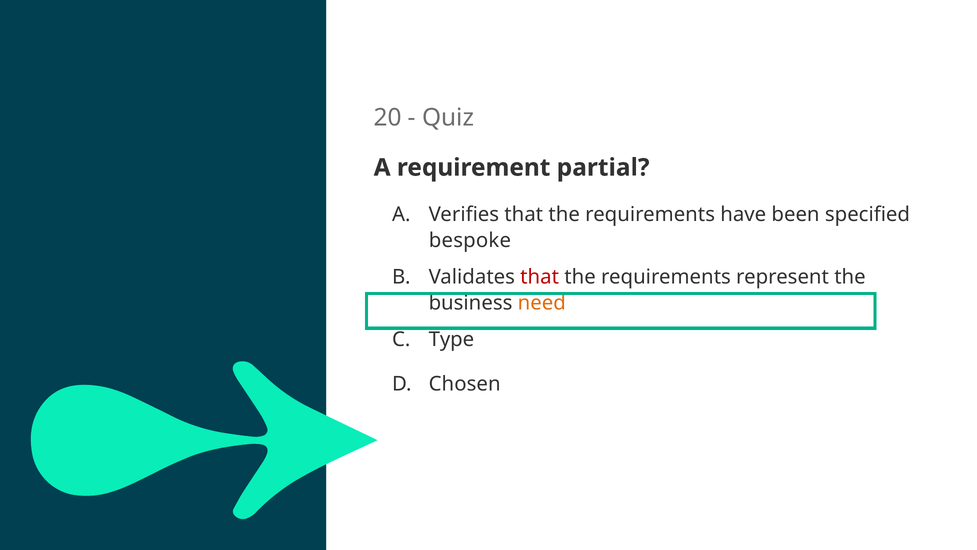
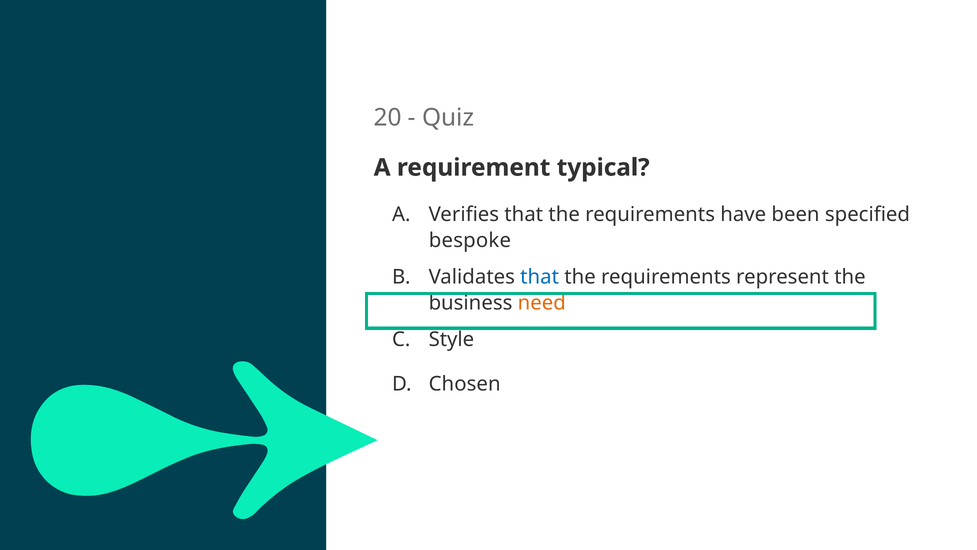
partial: partial -> typical
that at (540, 277) colour: red -> blue
Type: Type -> Style
